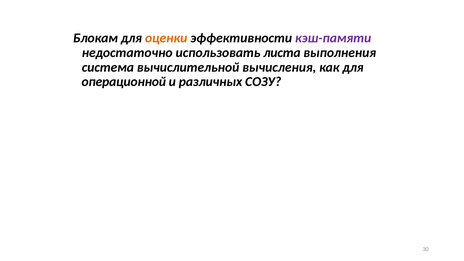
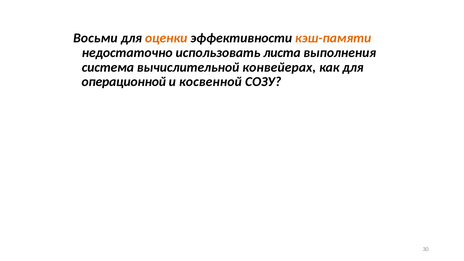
Блокам: Блокам -> Восьми
кэш-памяти colour: purple -> orange
вычисления: вычисления -> конвейерах
различных: различных -> косвенной
